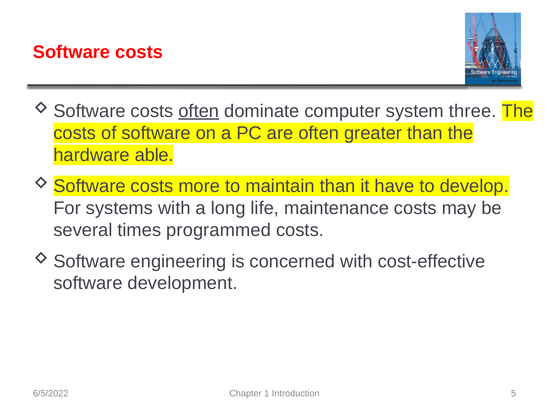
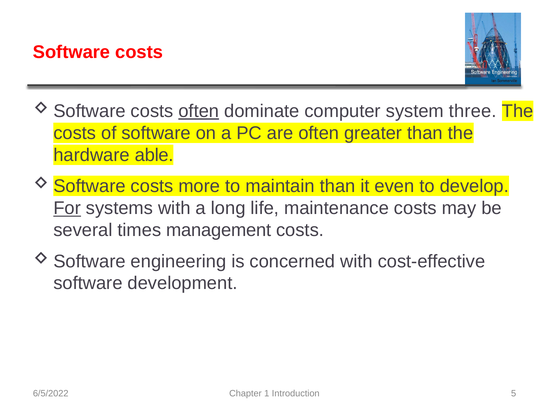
have: have -> even
For underline: none -> present
programmed: programmed -> management
